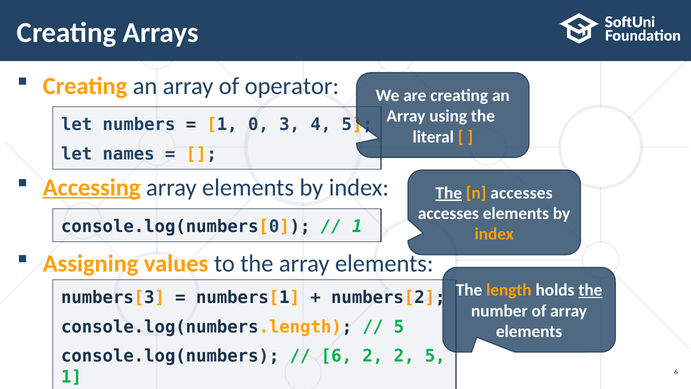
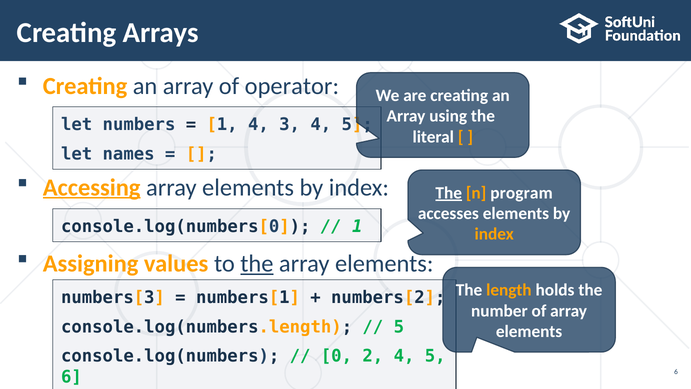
1 0: 0 -> 4
n accesses: accesses -> program
the at (257, 263) underline: none -> present
the at (590, 290) underline: present -> none
6 at (336, 356): 6 -> 0
2 2: 2 -> 4
1 at (71, 377): 1 -> 6
